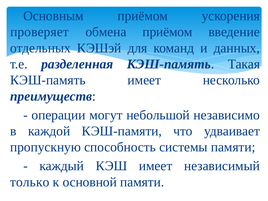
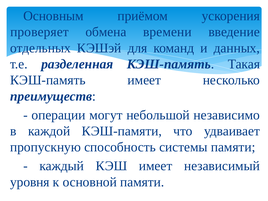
обмена приёмом: приёмом -> времени
только: только -> уровня
